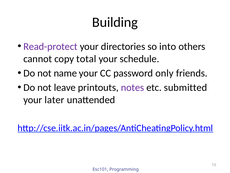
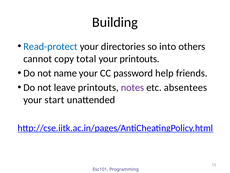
Read-protect colour: purple -> blue
your schedule: schedule -> printouts
only: only -> help
submitted: submitted -> absentees
later: later -> start
